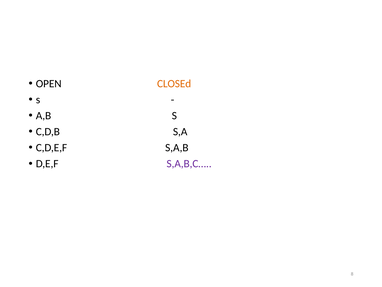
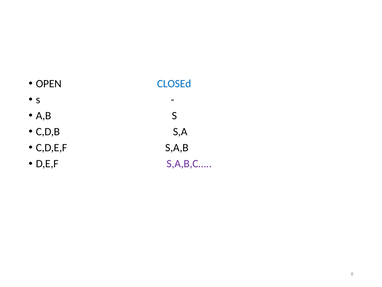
CLOSEd colour: orange -> blue
